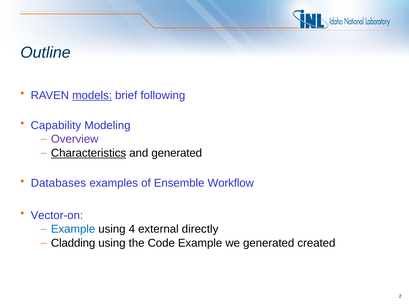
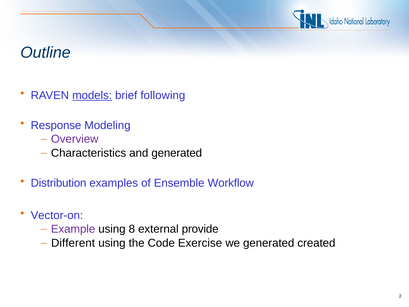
Capability: Capability -> Response
Characteristics underline: present -> none
Databases: Databases -> Distribution
Example at (73, 229) colour: blue -> purple
4: 4 -> 8
directly: directly -> provide
Cladding: Cladding -> Different
Code Example: Example -> Exercise
